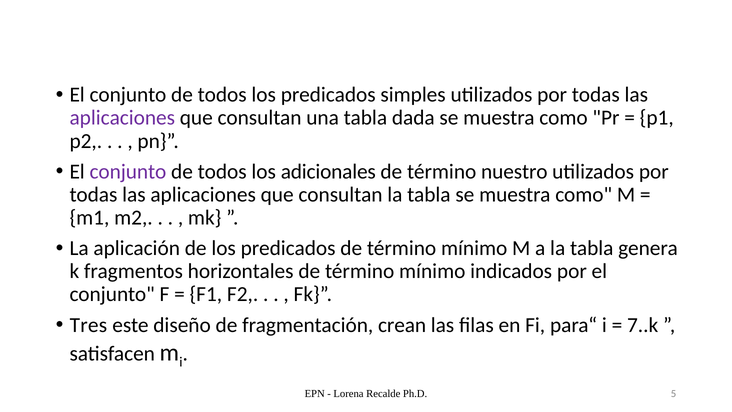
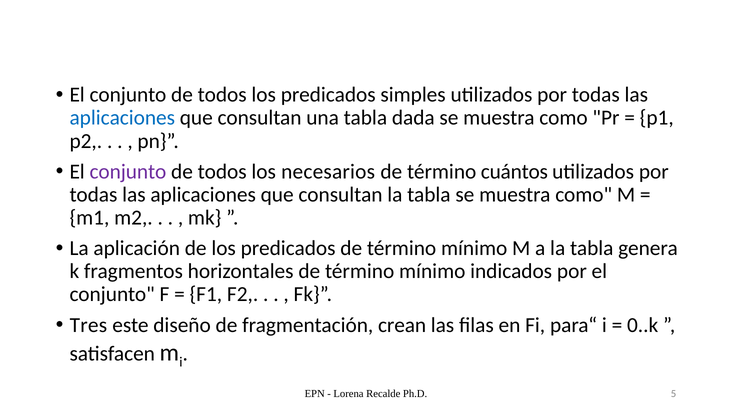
aplicaciones at (122, 118) colour: purple -> blue
adicionales: adicionales -> necesarios
nuestro: nuestro -> cuántos
7..k: 7..k -> 0..k
